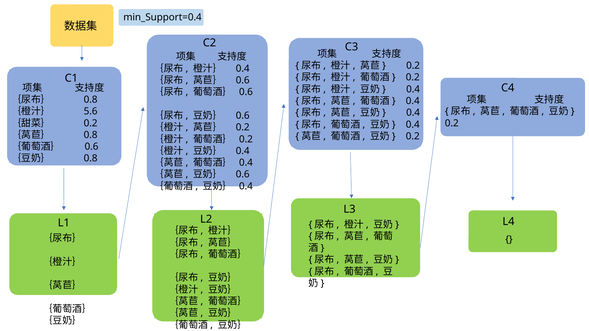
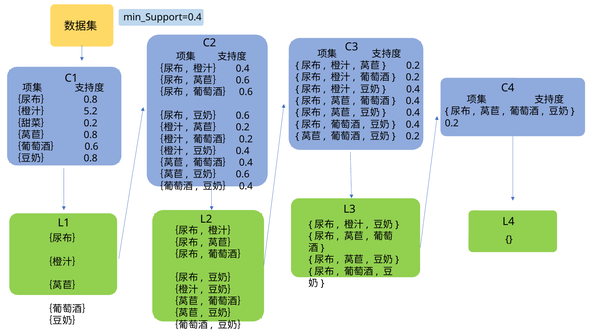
5.6: 5.6 -> 5.2
